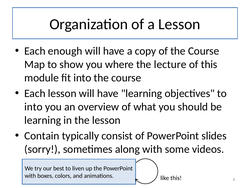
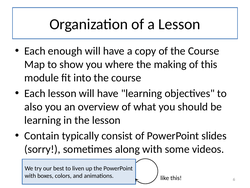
lecture: lecture -> making
into at (33, 106): into -> also
